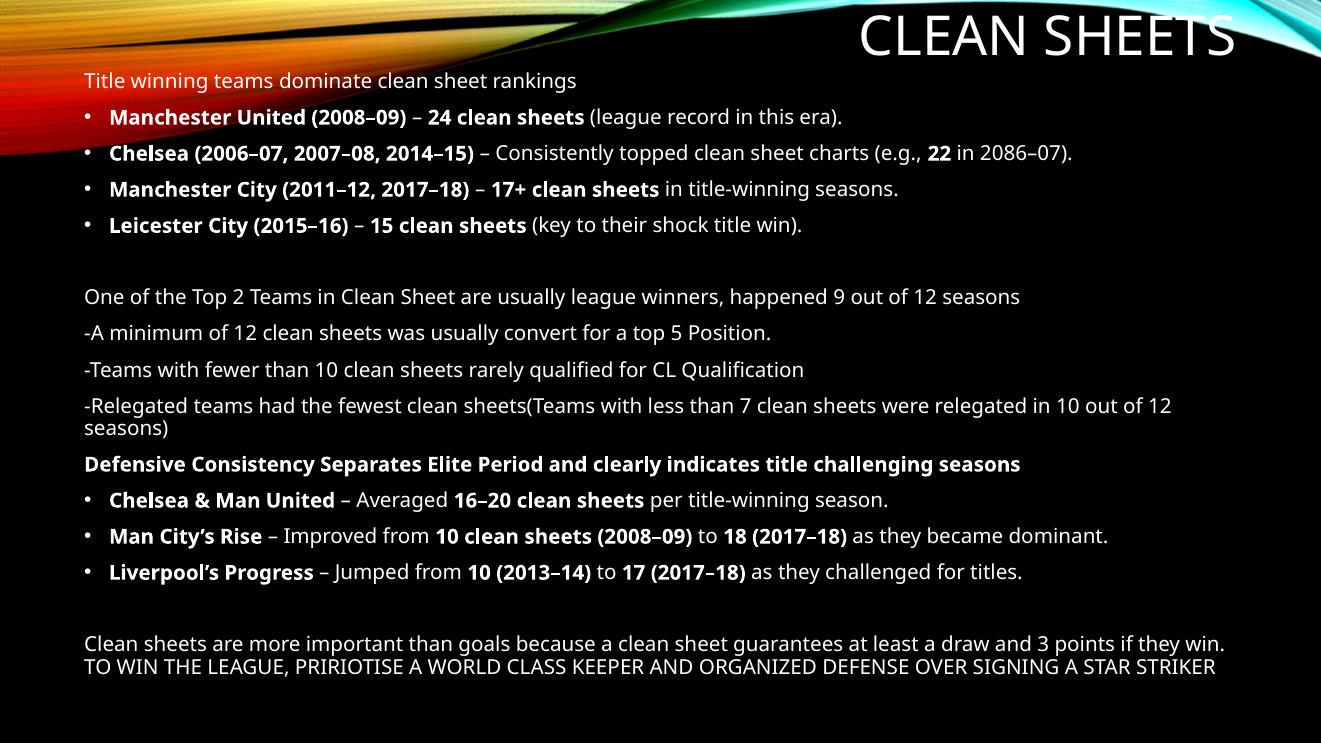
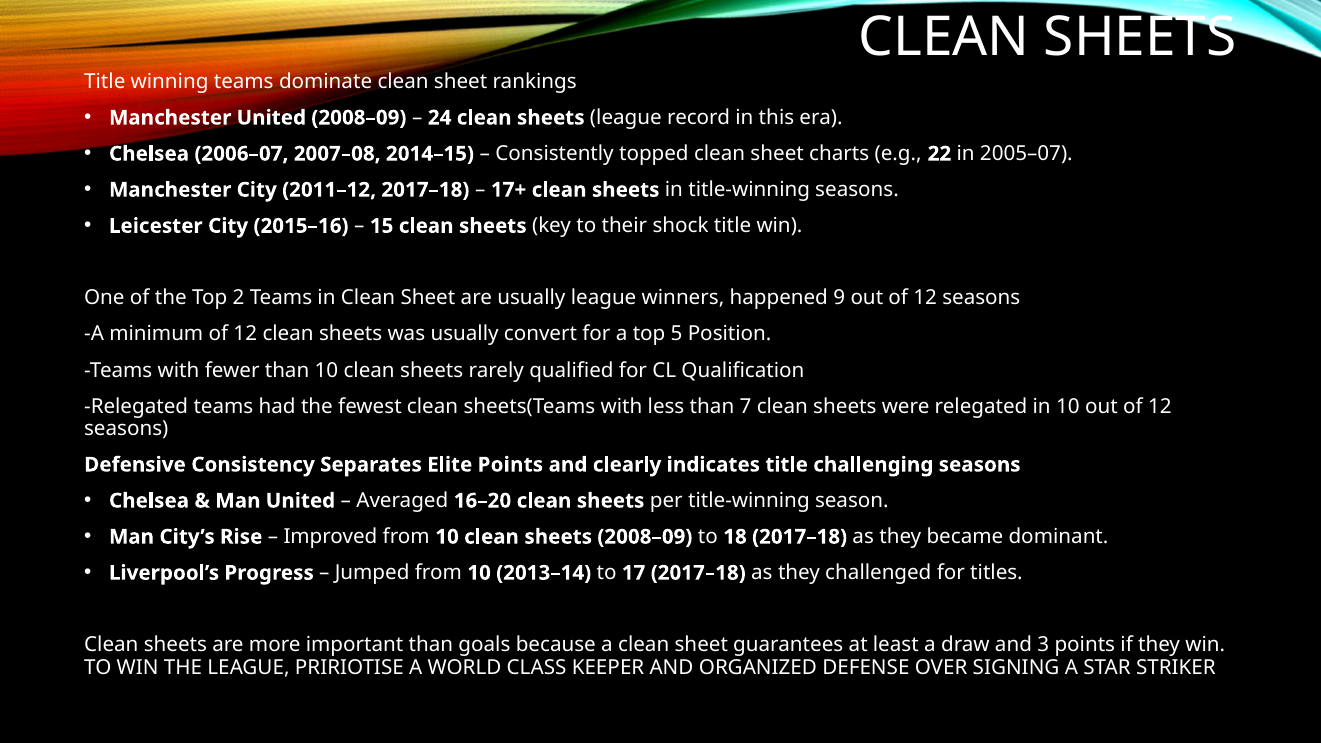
2086–07: 2086–07 -> 2005–07
Elite Period: Period -> Points
